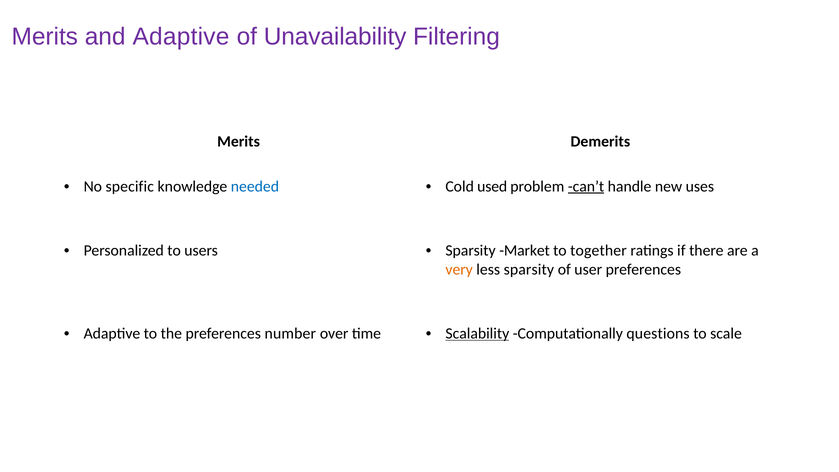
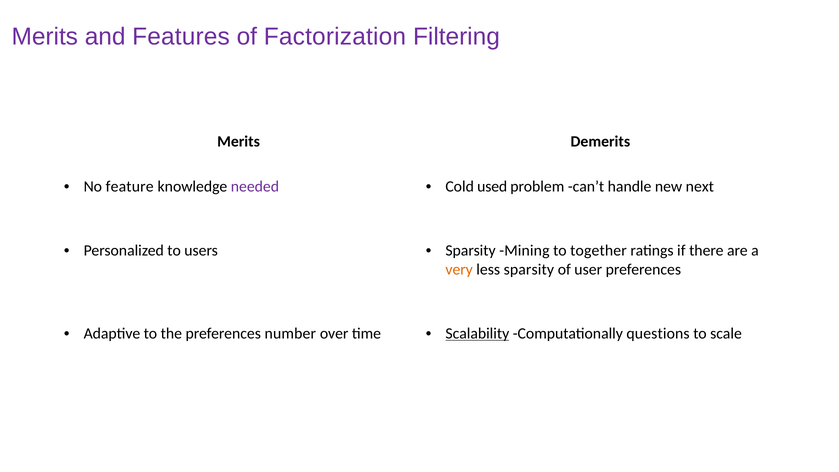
and Adaptive: Adaptive -> Features
Unavailability: Unavailability -> Factorization
specific: specific -> feature
needed colour: blue -> purple
can’t underline: present -> none
uses: uses -> next
Market: Market -> Mining
